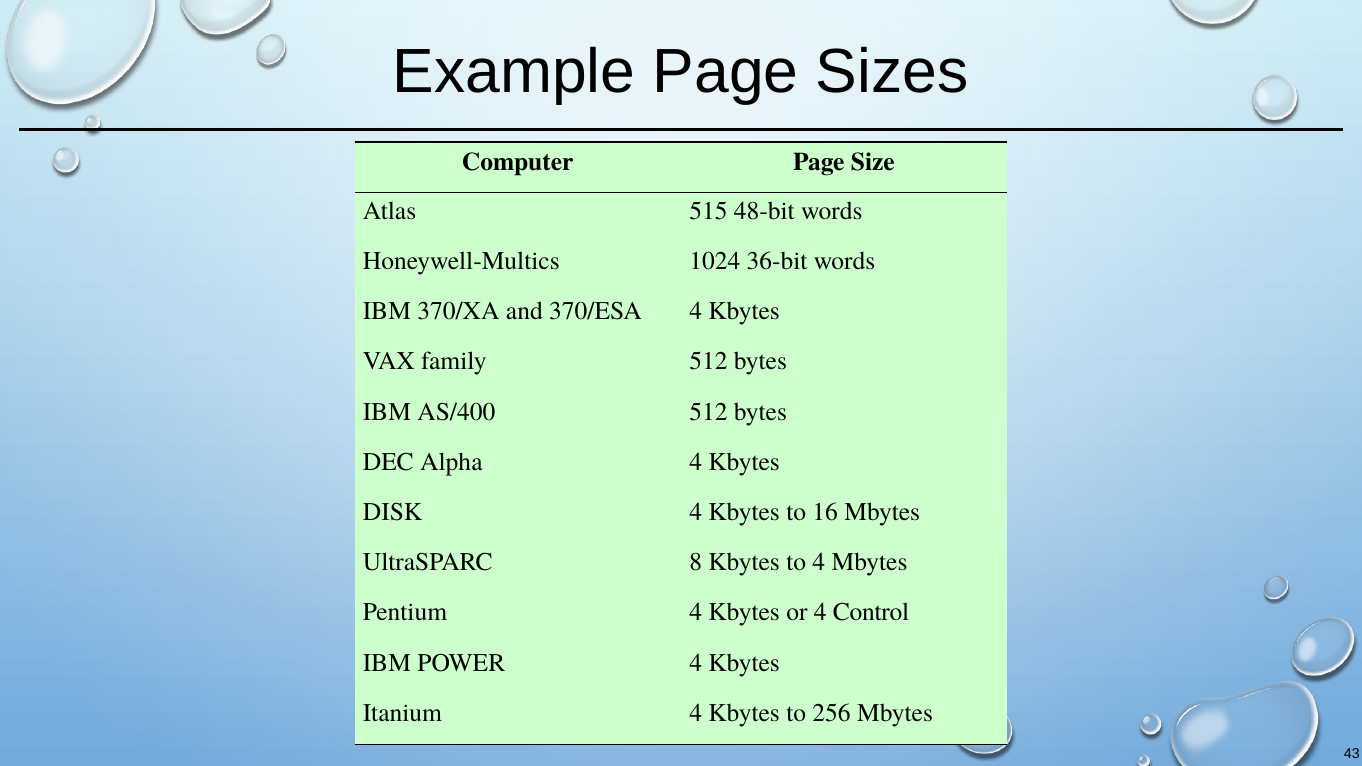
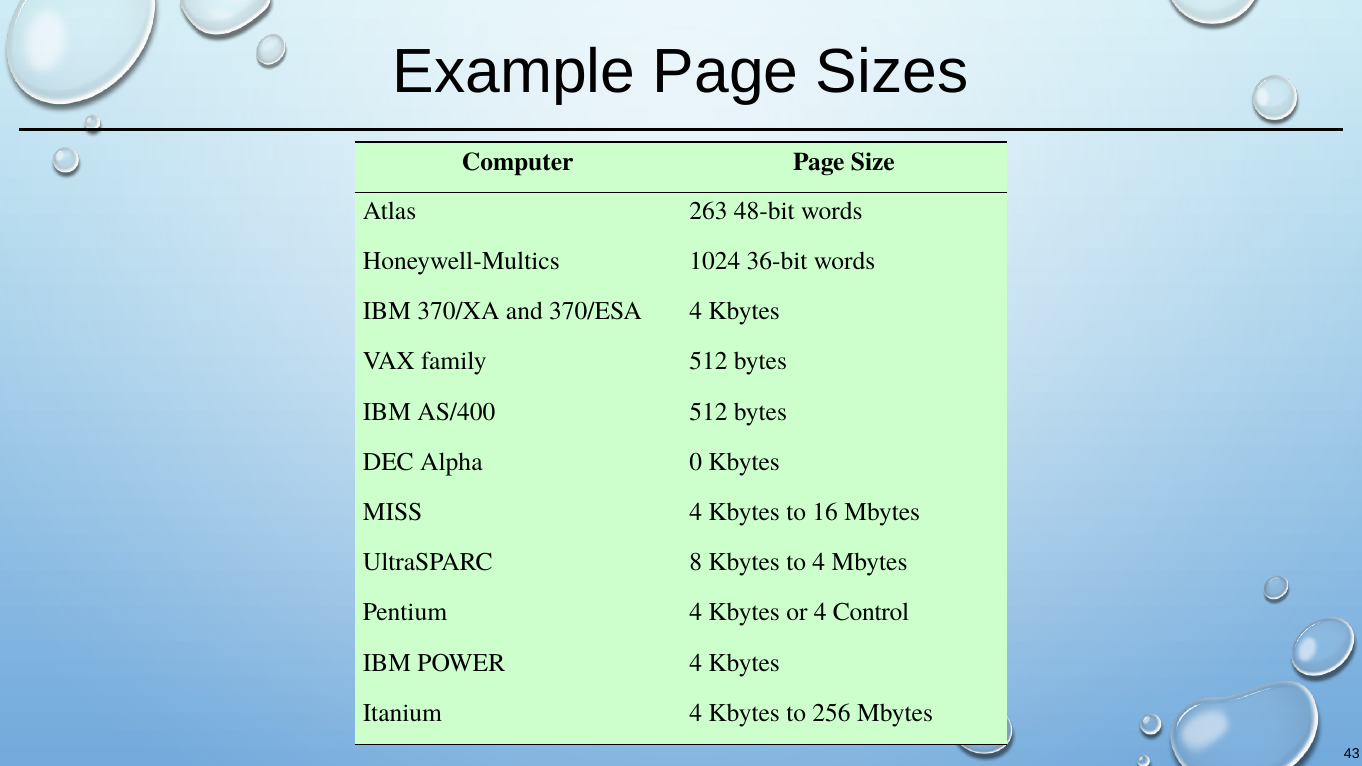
515: 515 -> 263
Alpha 4: 4 -> 0
DISK: DISK -> MISS
